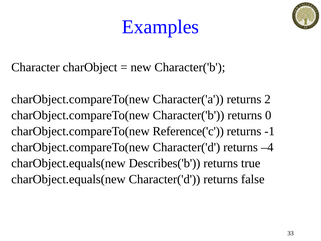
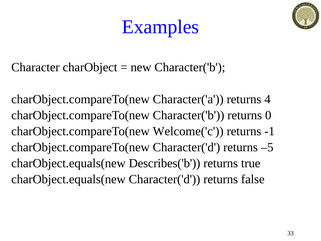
2: 2 -> 4
Reference('c: Reference('c -> Welcome('c
–4: –4 -> –5
